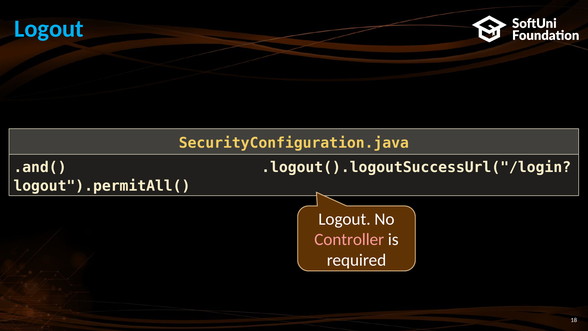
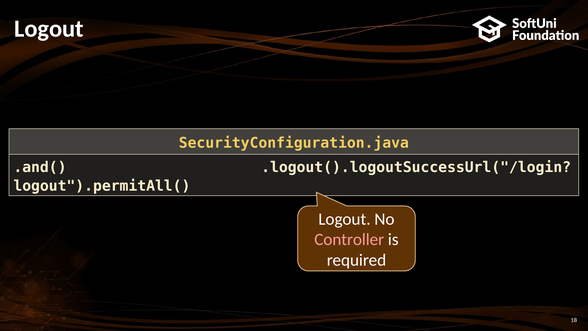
Logout at (49, 29) colour: light blue -> white
